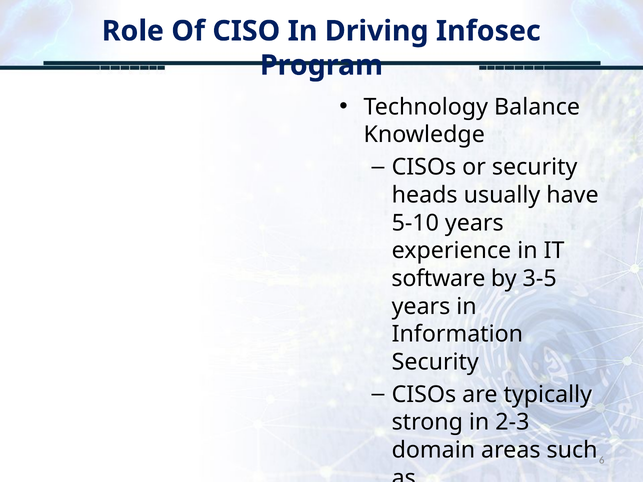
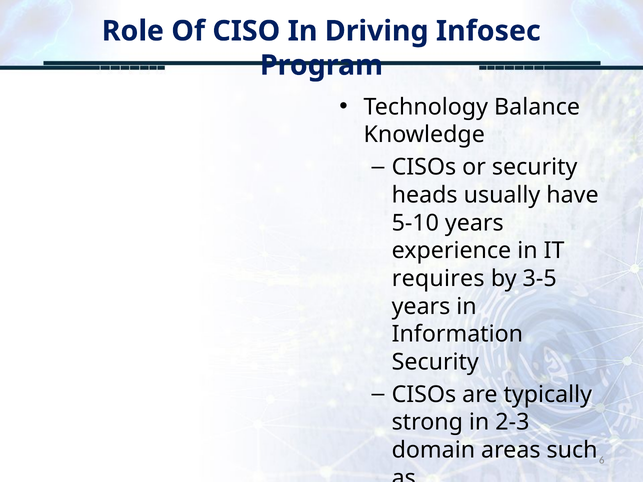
software: software -> requires
